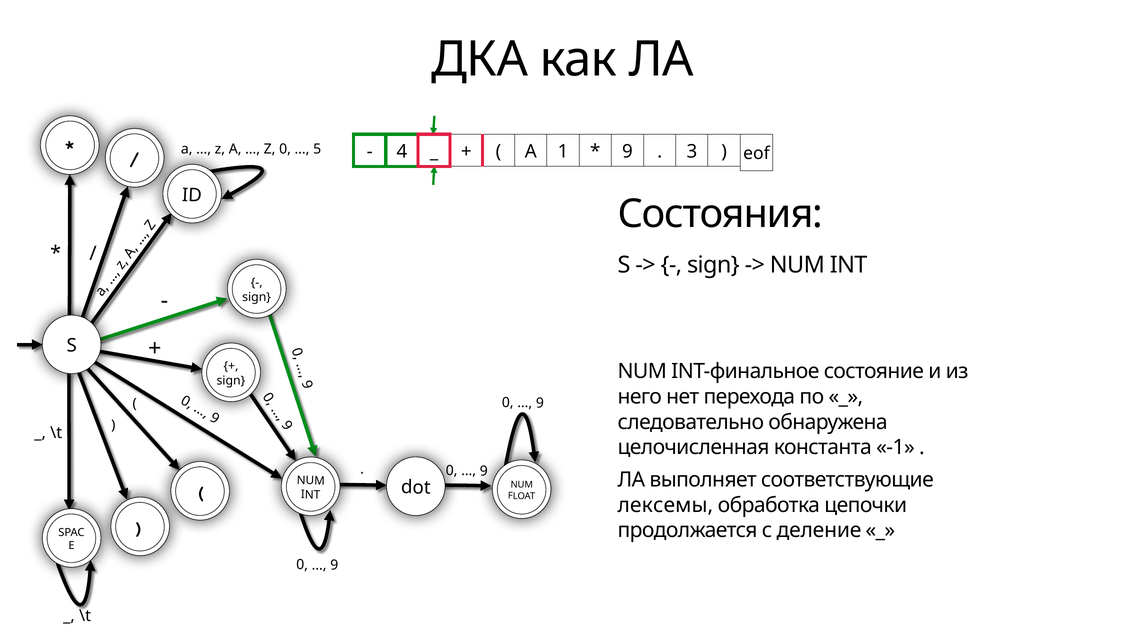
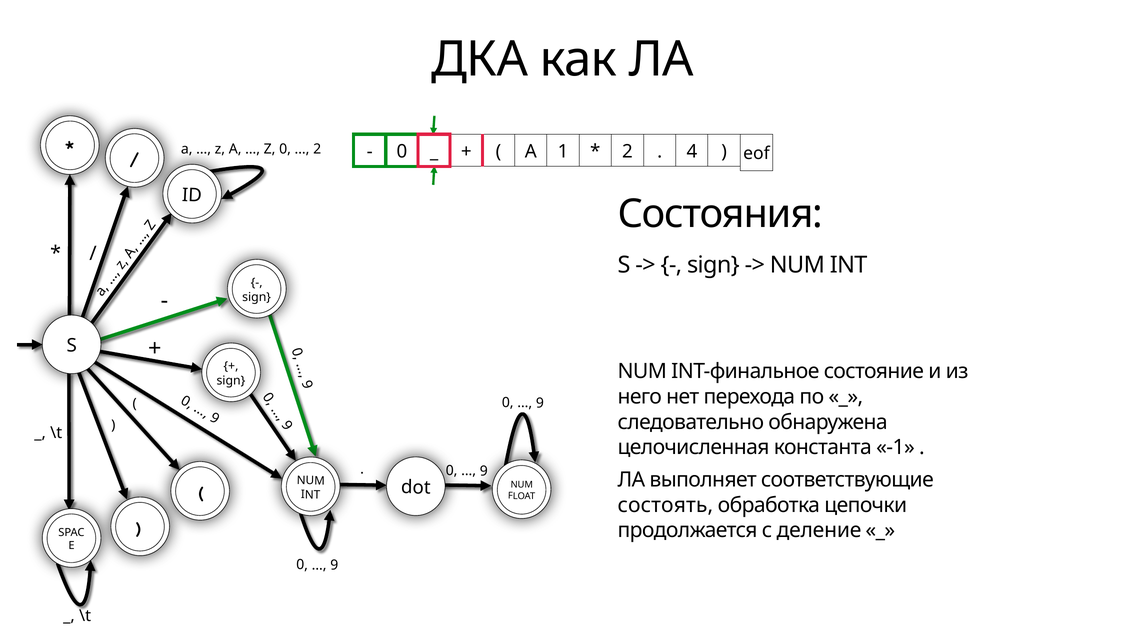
5 at (317, 149): 5 -> 2
4 at (402, 151): 4 -> 0
9 at (627, 151): 9 -> 2
3: 3 -> 4
лексемы: лексемы -> состоять
